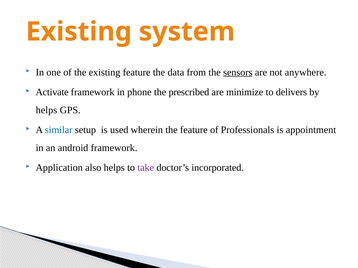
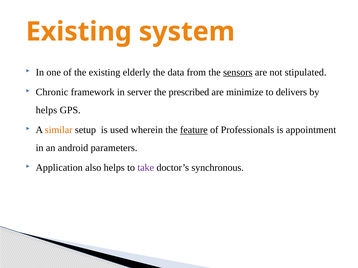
existing feature: feature -> elderly
anywhere: anywhere -> stipulated
Activate: Activate -> Chronic
phone: phone -> server
similar colour: blue -> orange
feature at (194, 130) underline: none -> present
android framework: framework -> parameters
incorporated: incorporated -> synchronous
